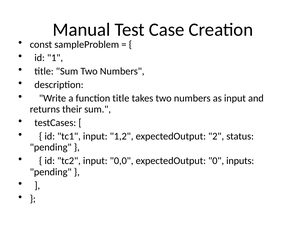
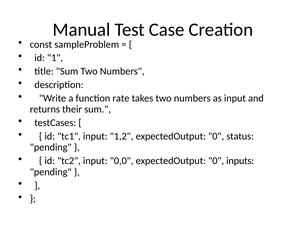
function title: title -> rate
1,2 expectedOutput 2: 2 -> 0
